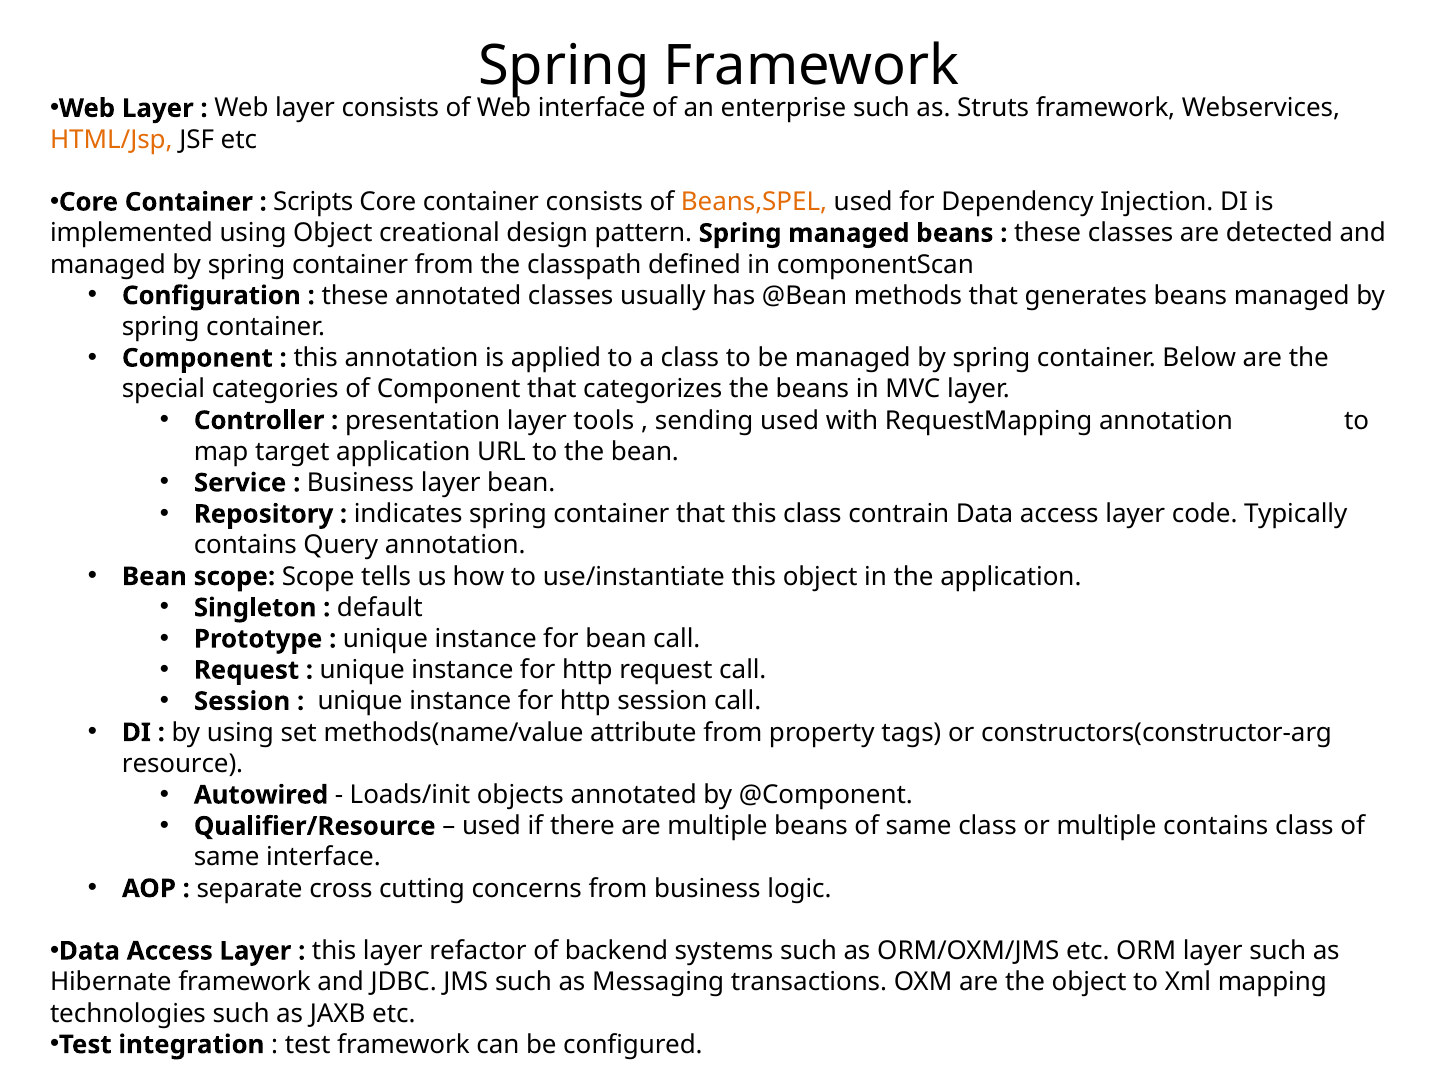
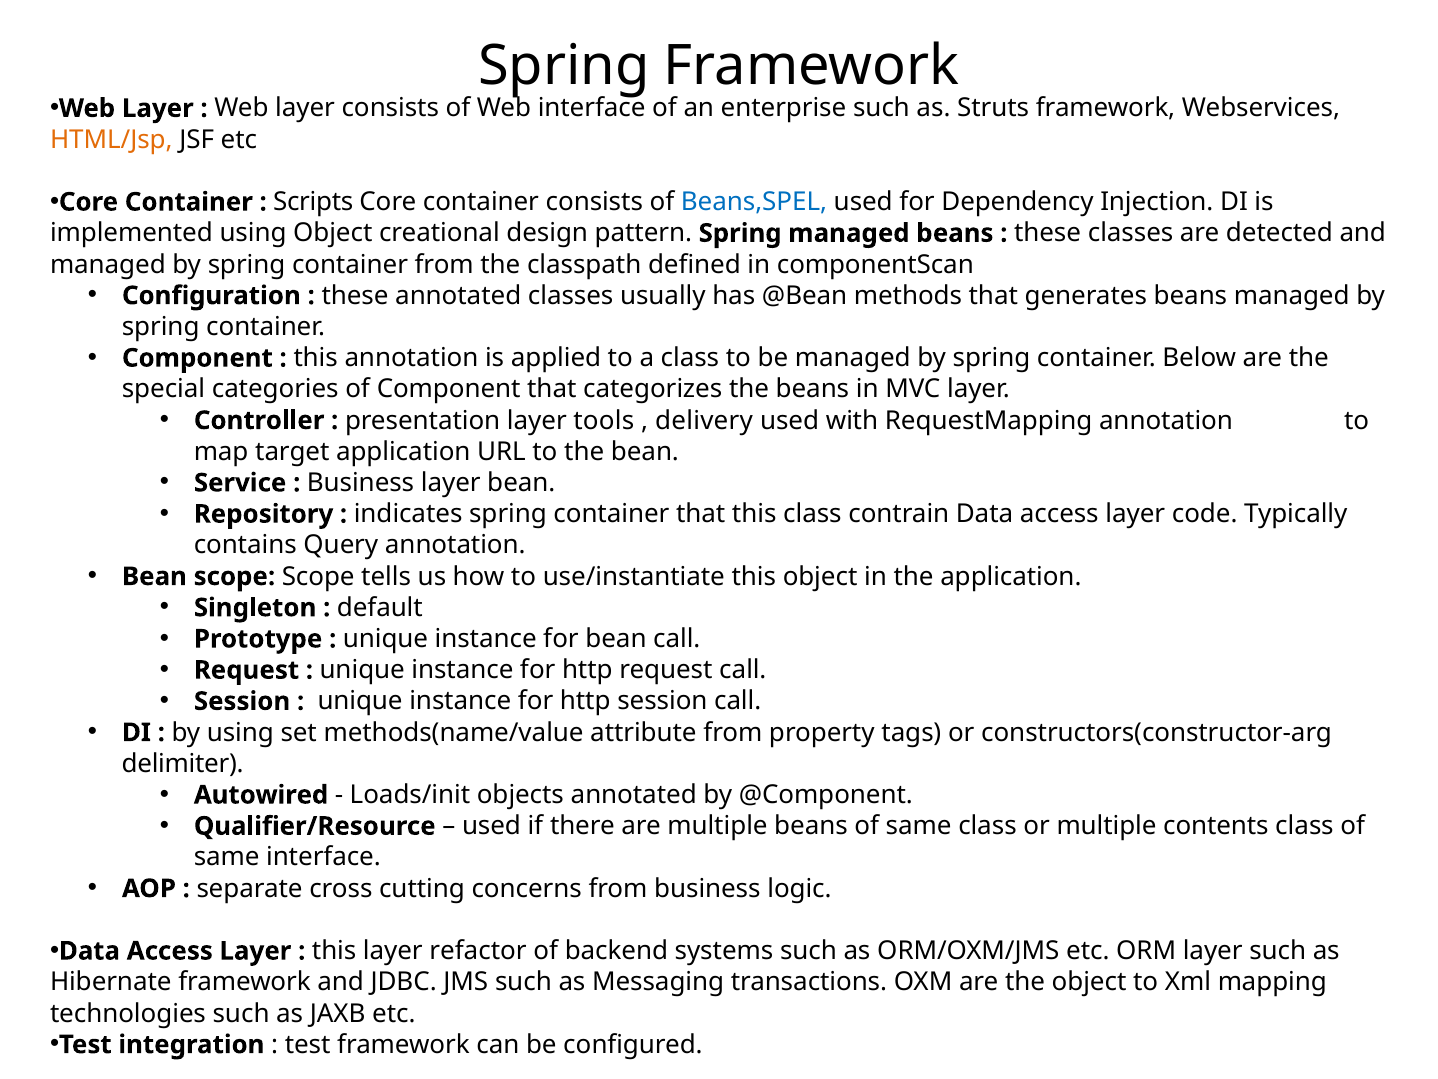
Beans,SPEL colour: orange -> blue
sending: sending -> delivery
resource: resource -> delimiter
multiple contains: contains -> contents
